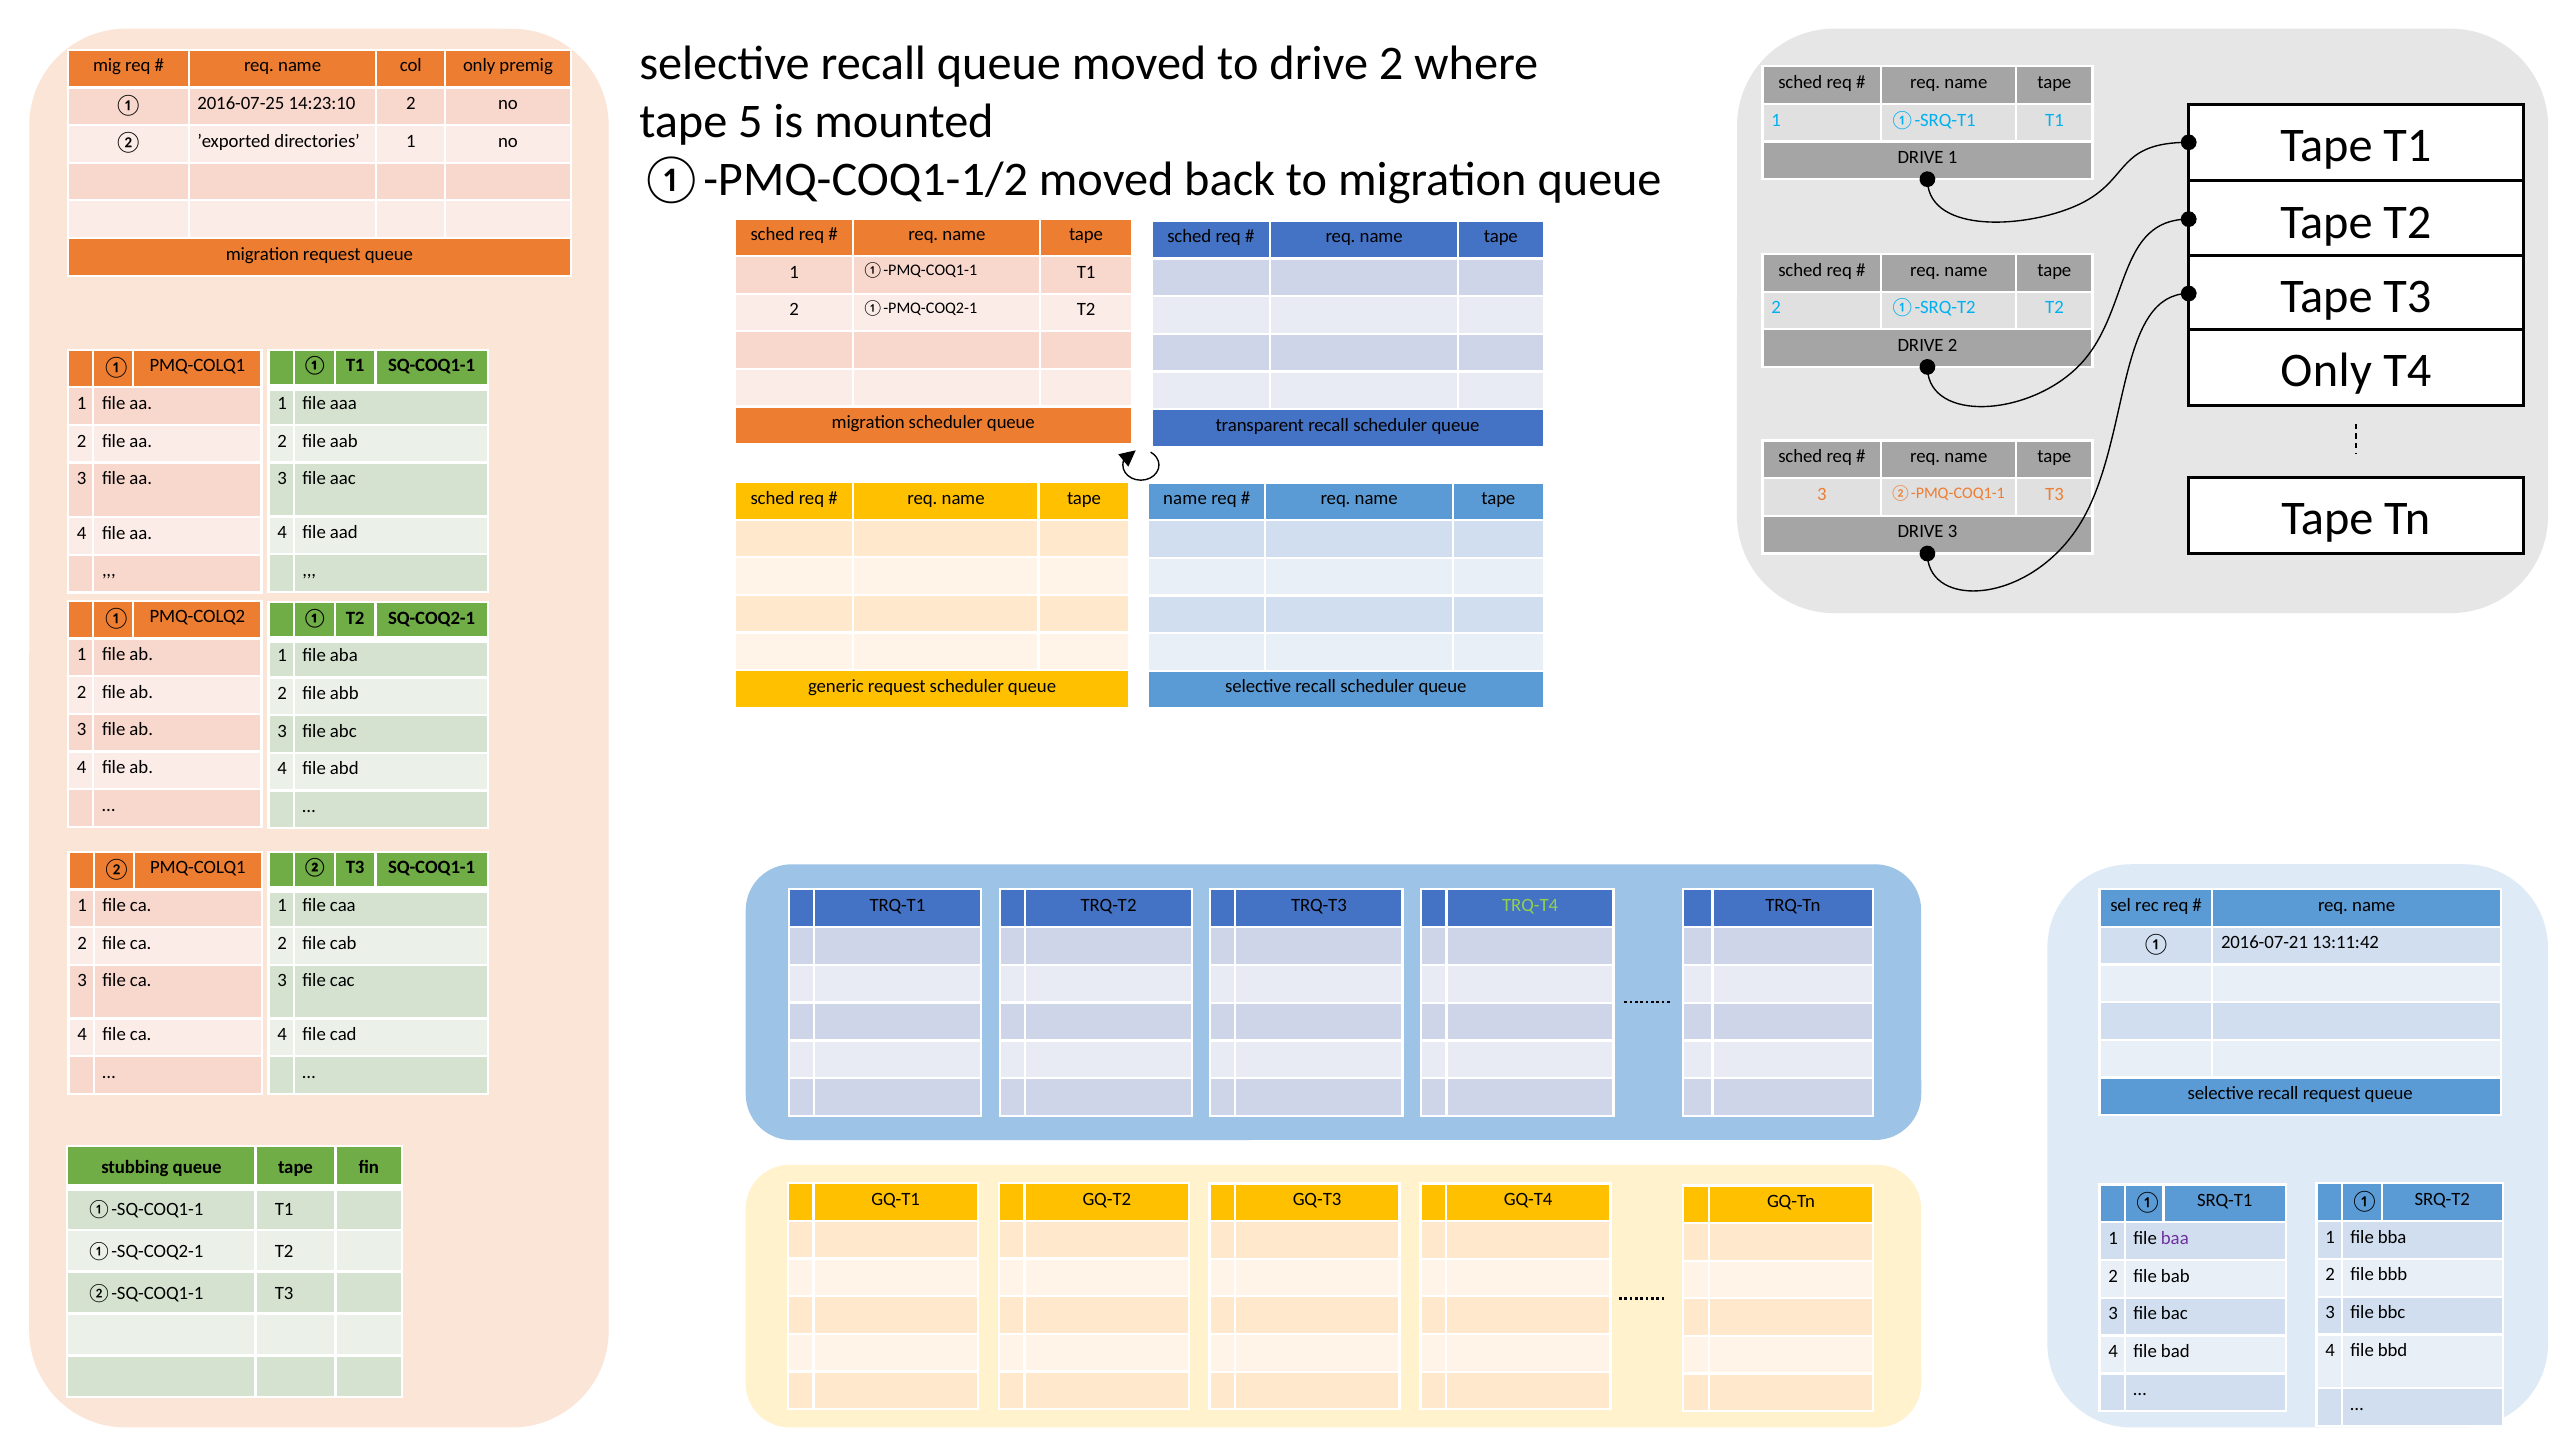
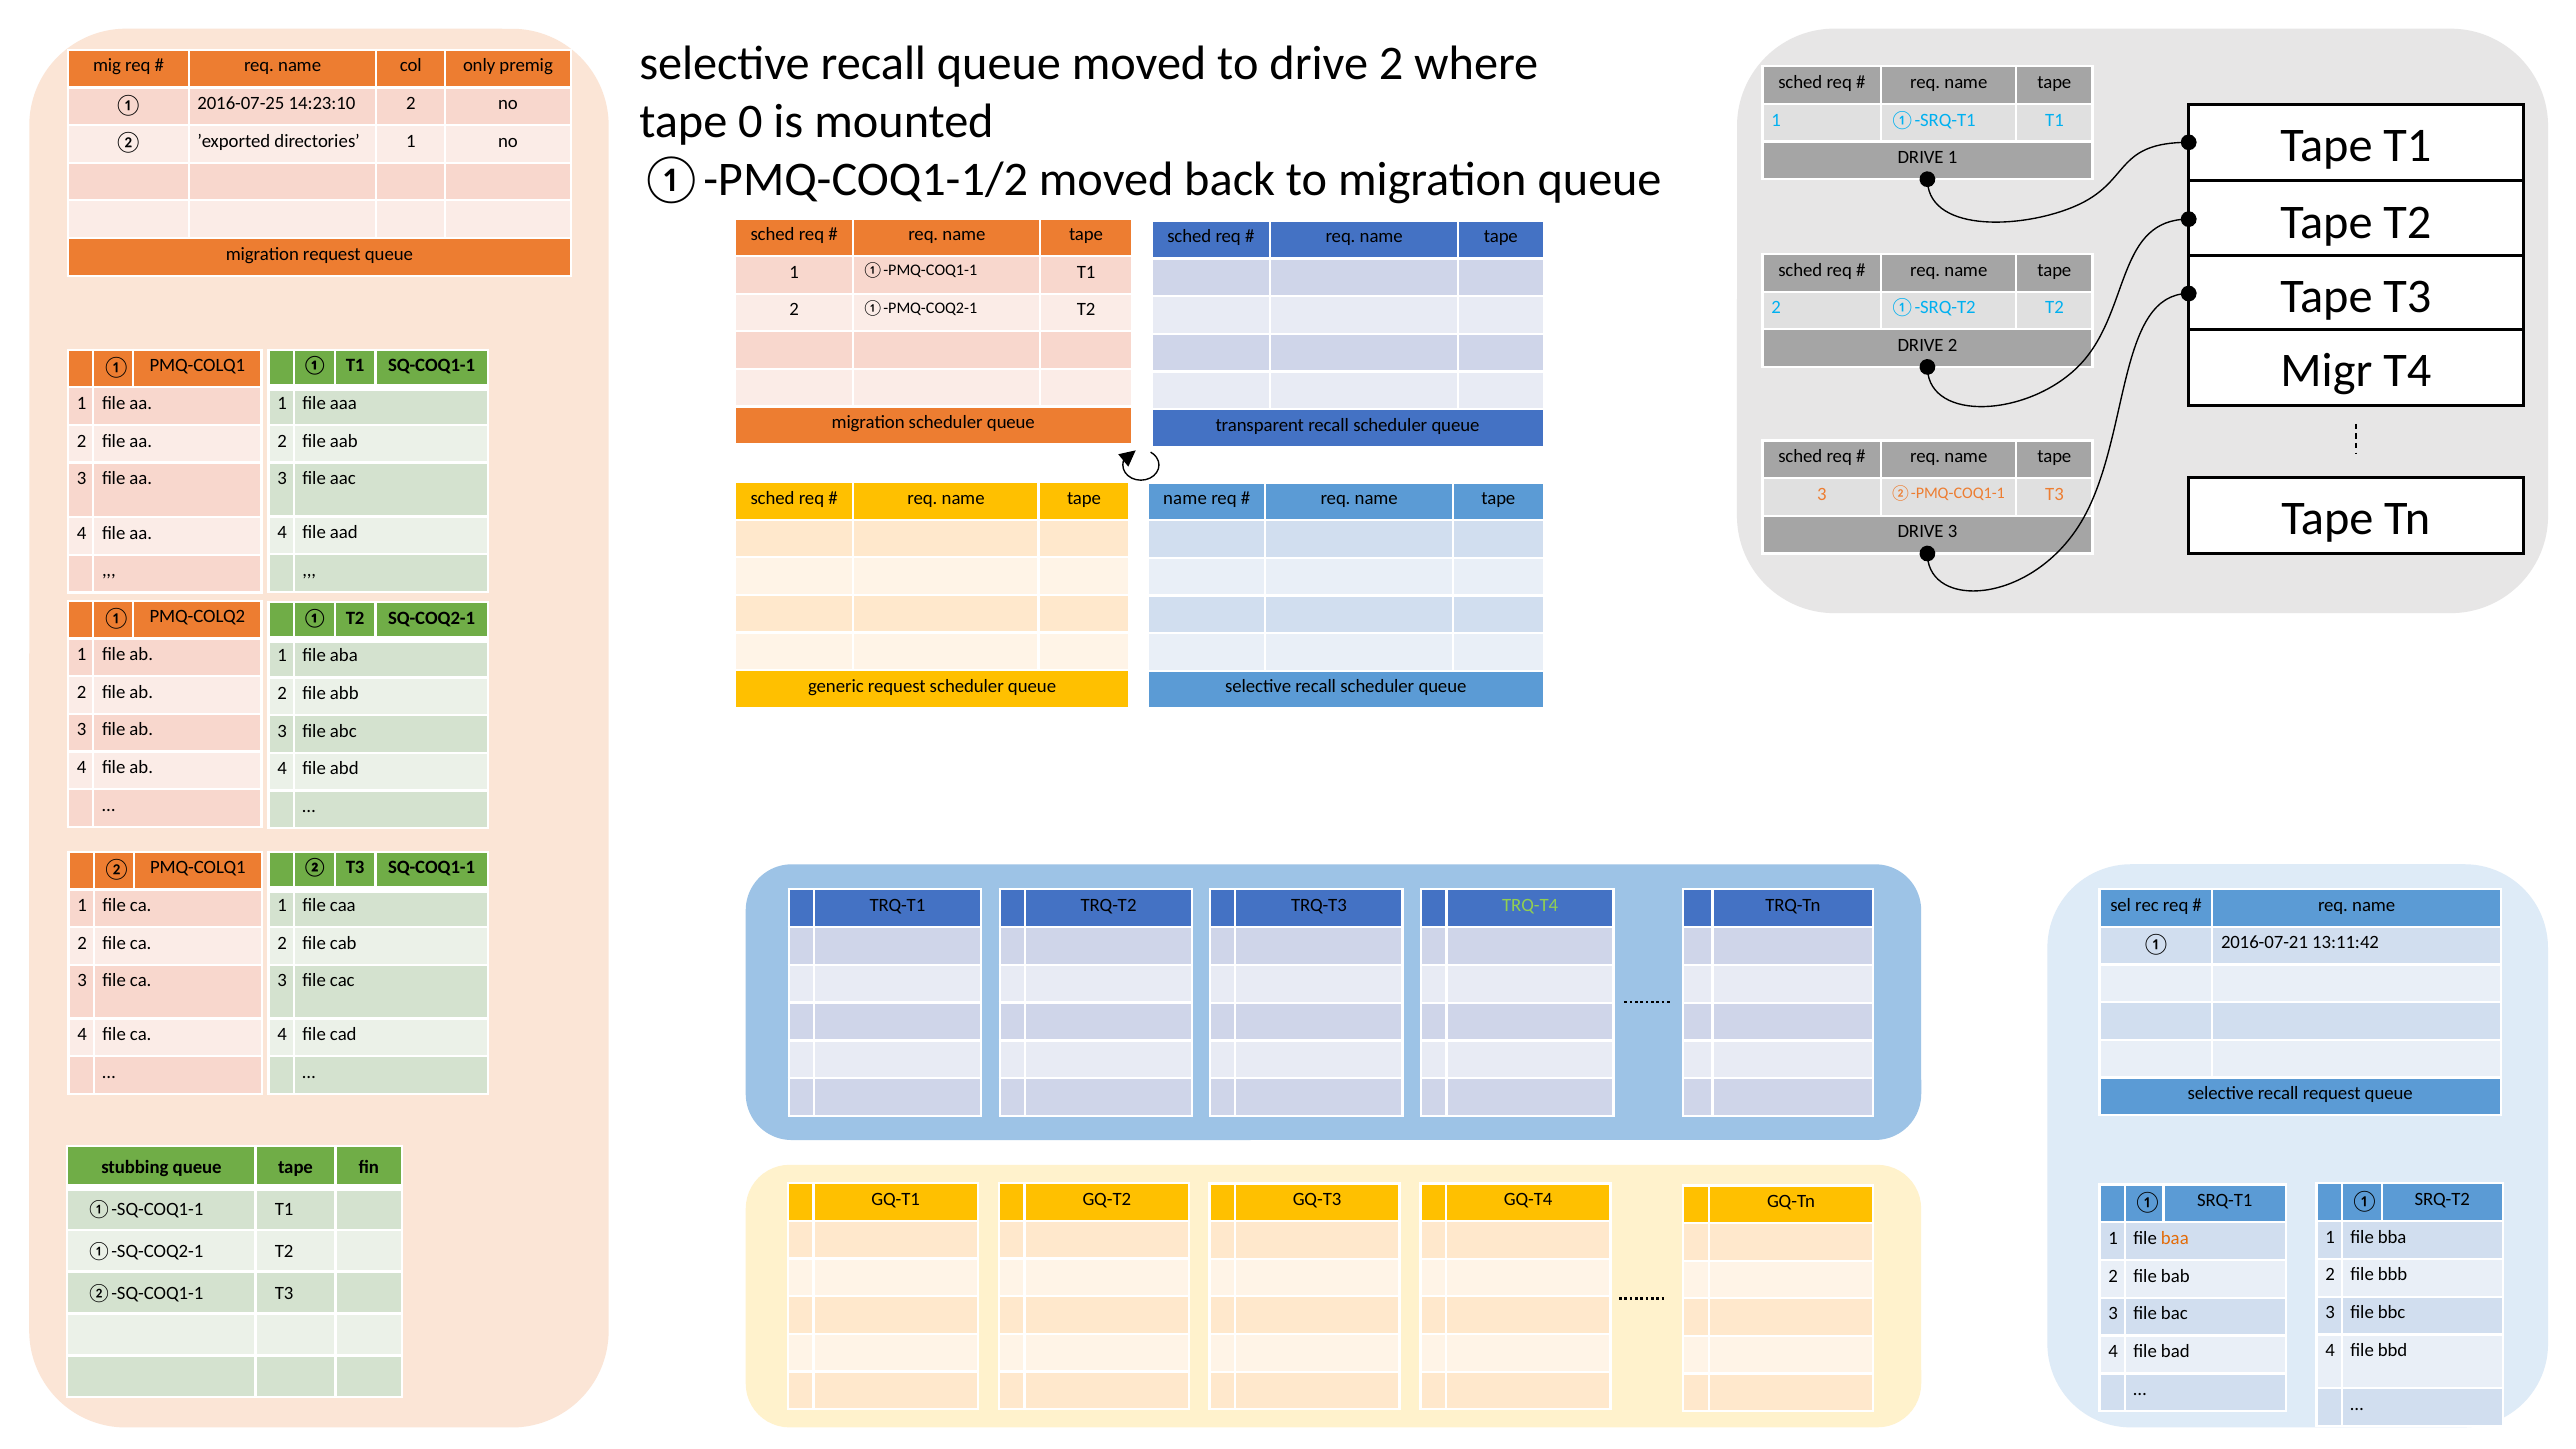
5: 5 -> 0
Only at (2326, 371): Only -> Migr
baa colour: purple -> orange
